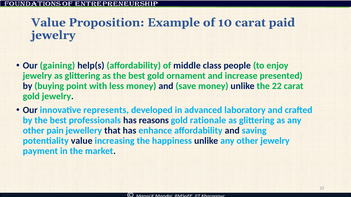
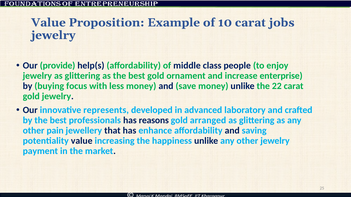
paid: paid -> jobs
gaining: gaining -> provide
presented: presented -> enterprise
point: point -> focus
rationale: rationale -> arranged
